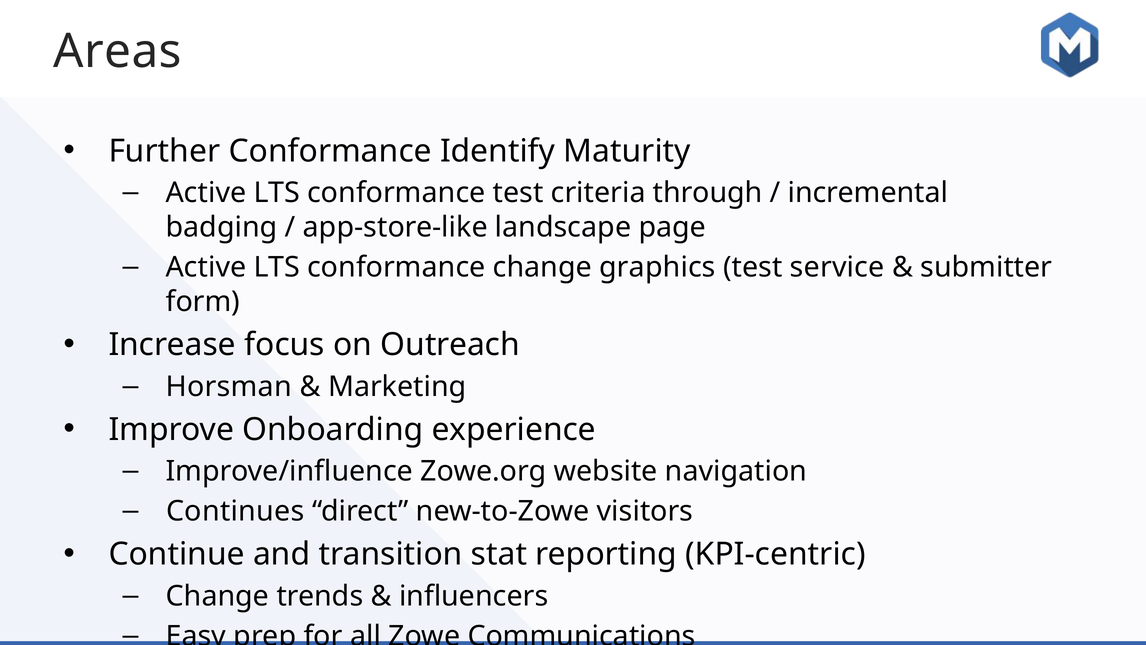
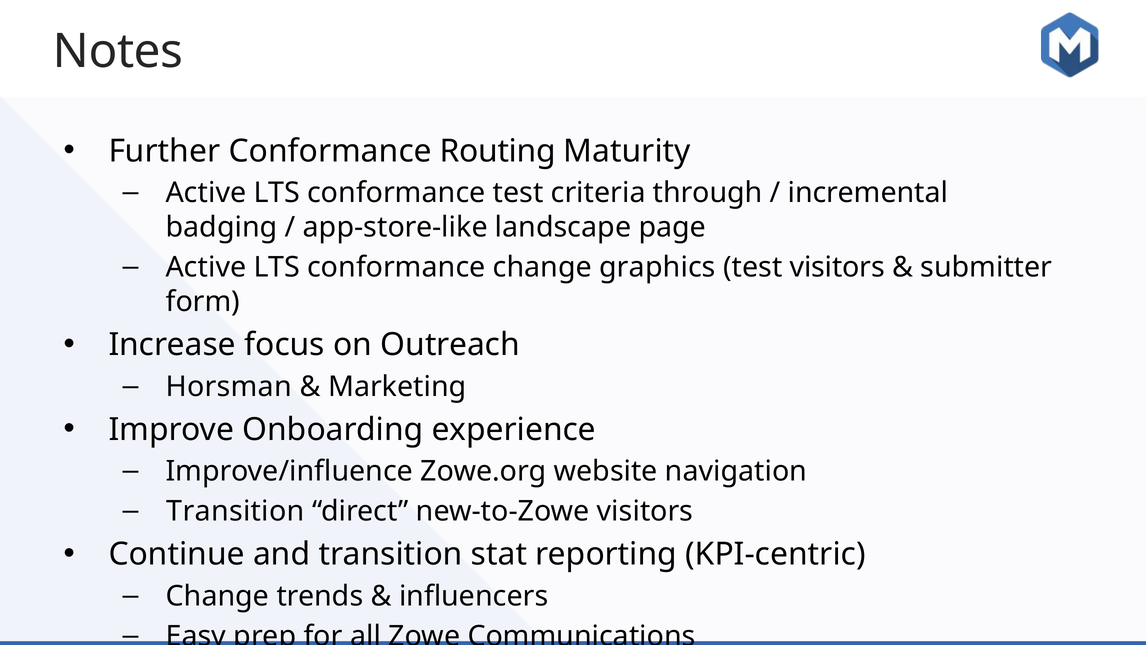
Areas: Areas -> Notes
Identify: Identify -> Routing
test service: service -> visitors
Continues at (235, 511): Continues -> Transition
